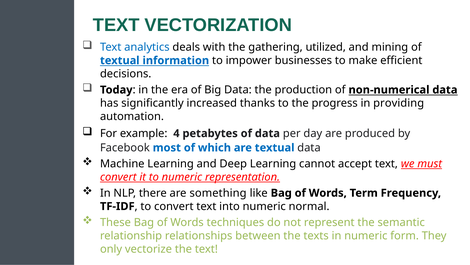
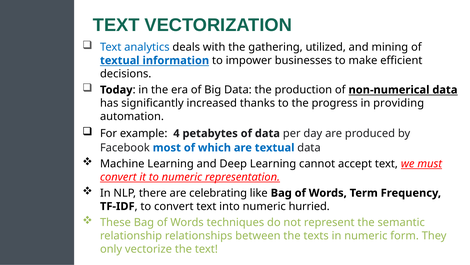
something: something -> celebrating
normal: normal -> hurried
